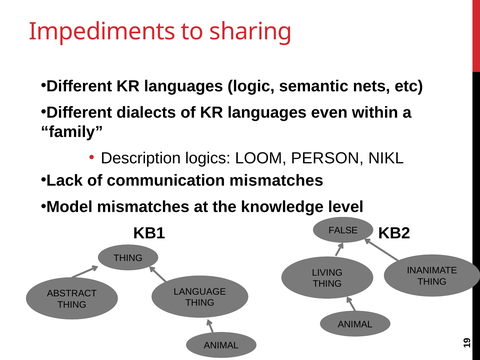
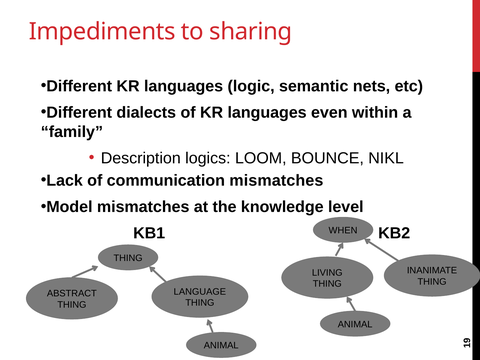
PERSON: PERSON -> BOUNCE
FALSE: FALSE -> WHEN
